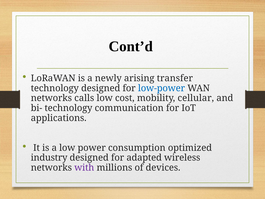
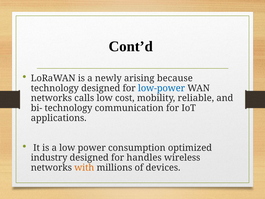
transfer: transfer -> because
cellular: cellular -> reliable
adapted: adapted -> handles
with colour: purple -> orange
